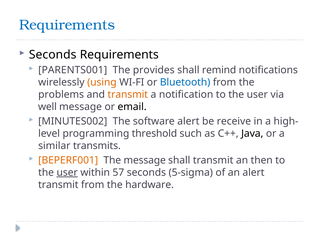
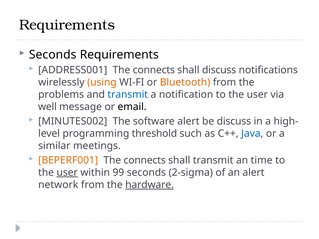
Requirements at (67, 25) colour: blue -> black
PARENTS001: PARENTS001 -> ADDRESS001
provides at (154, 70): provides -> connects
shall remind: remind -> discuss
Bluetooth colour: blue -> orange
transmit at (128, 95) colour: orange -> blue
be receive: receive -> discuss
Java colour: black -> blue
transmits: transmits -> meetings
message at (145, 160): message -> connects
then: then -> time
57: 57 -> 99
5-sigma: 5-sigma -> 2-sigma
transmit at (58, 185): transmit -> network
hardware underline: none -> present
